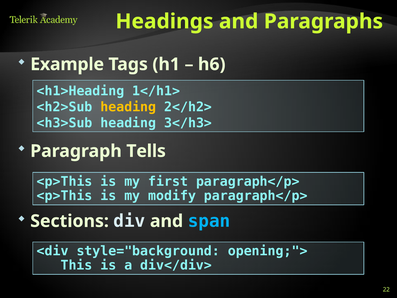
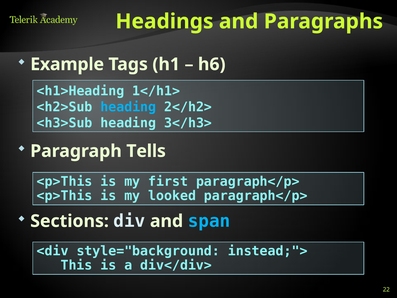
heading at (128, 107) colour: yellow -> light blue
modify: modify -> looked
opening;">: opening;"> -> instead;">
